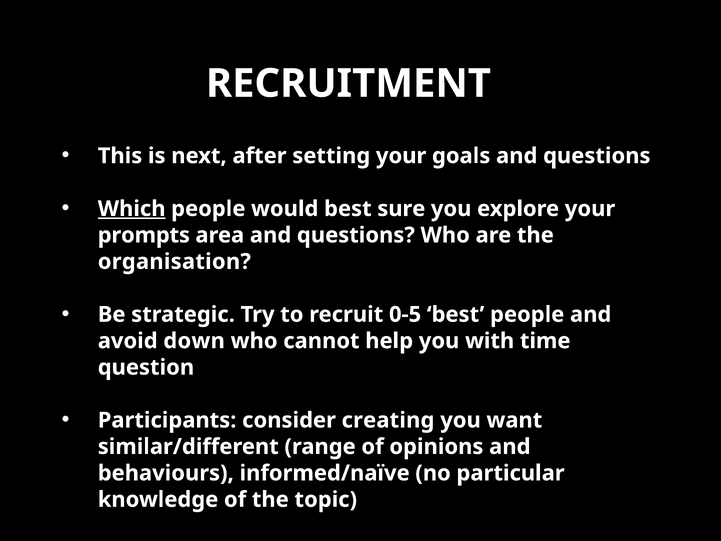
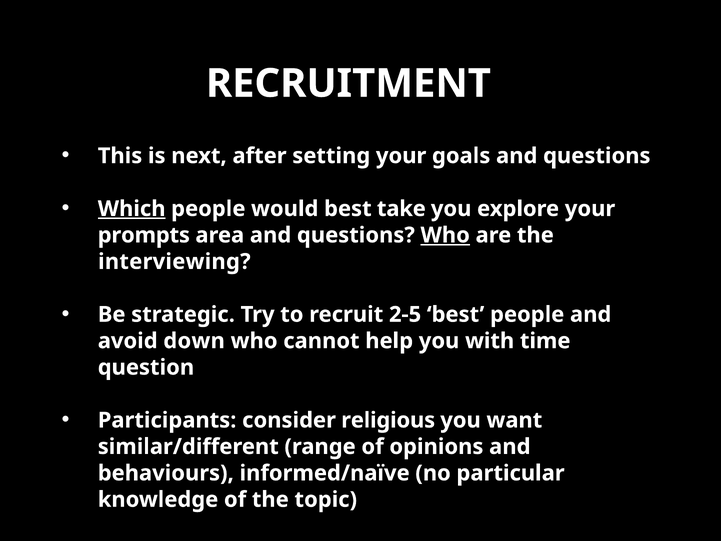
sure: sure -> take
Who at (445, 235) underline: none -> present
organisation: organisation -> interviewing
0-5: 0-5 -> 2-5
creating: creating -> religious
